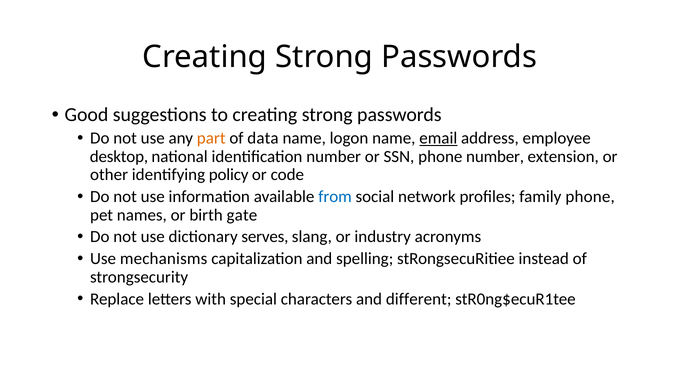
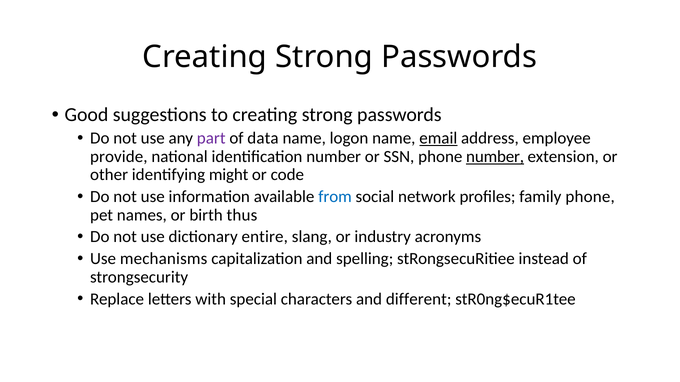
part colour: orange -> purple
desktop: desktop -> provide
number at (495, 157) underline: none -> present
policy: policy -> might
gate: gate -> thus
serves: serves -> entire
